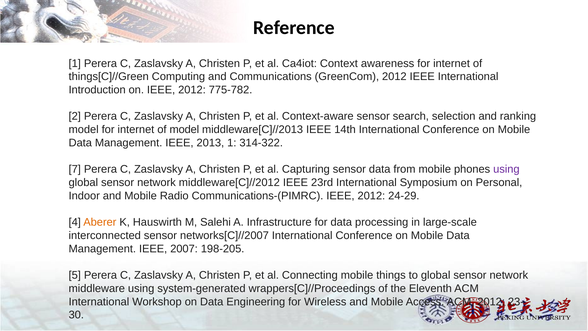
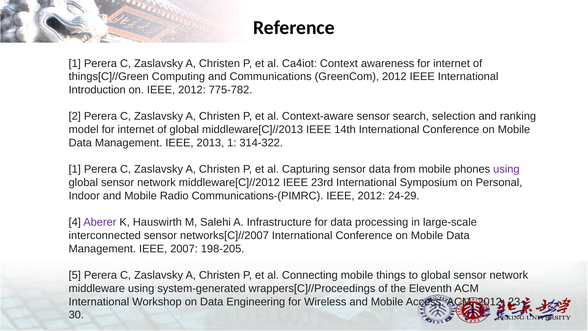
of model: model -> global
7 at (75, 169): 7 -> 1
Aberer colour: orange -> purple
